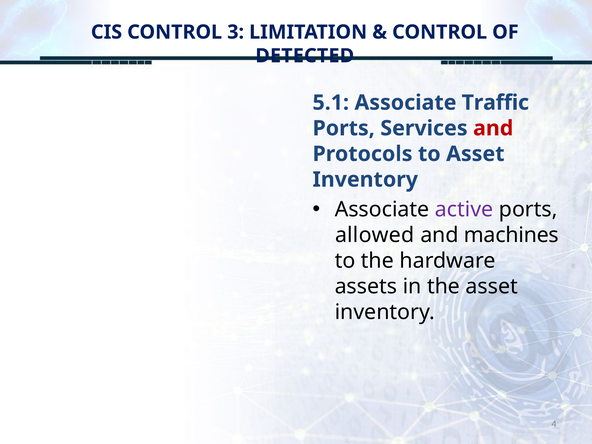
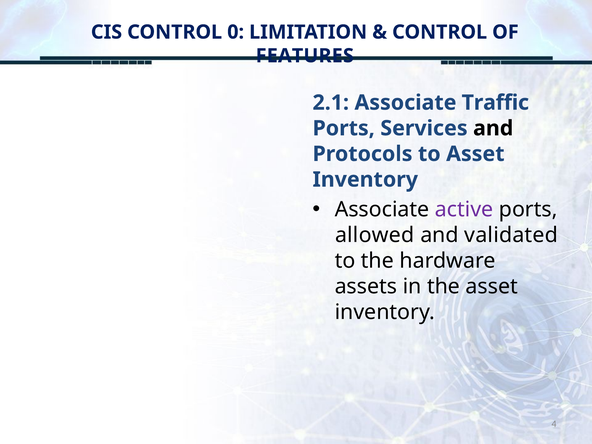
3: 3 -> 0
DETECTED: DETECTED -> FEATURES
5.1: 5.1 -> 2.1
and at (493, 128) colour: red -> black
machines: machines -> validated
